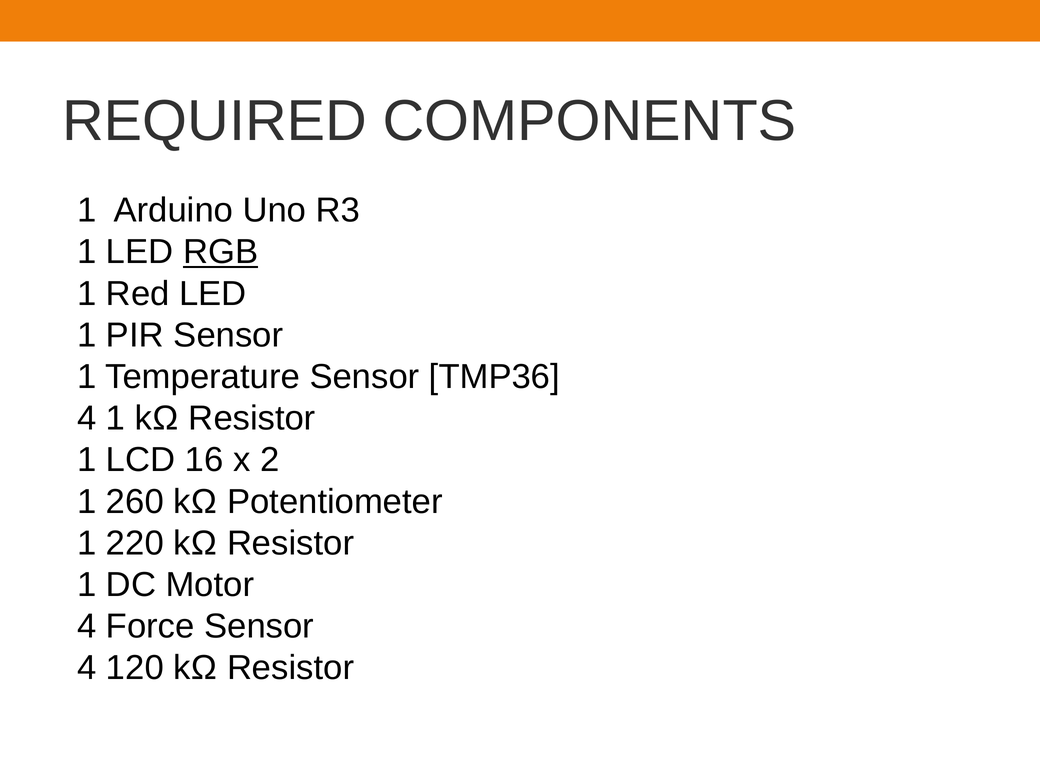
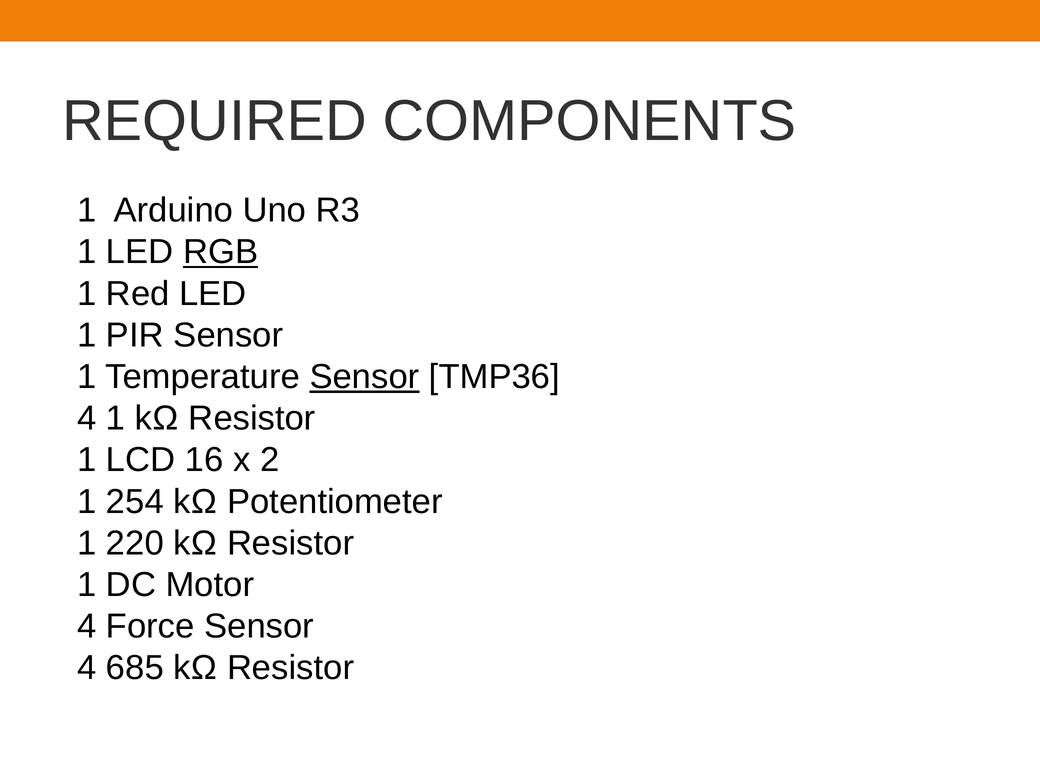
Sensor at (364, 377) underline: none -> present
260: 260 -> 254
120: 120 -> 685
